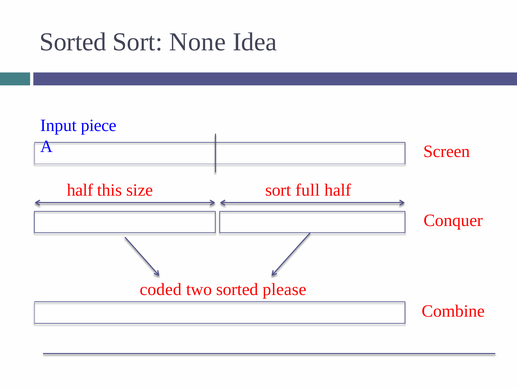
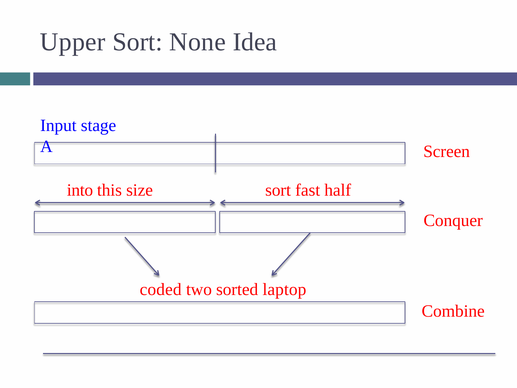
Sorted at (73, 42): Sorted -> Upper
piece: piece -> stage
half at (80, 190): half -> into
full: full -> fast
please: please -> laptop
